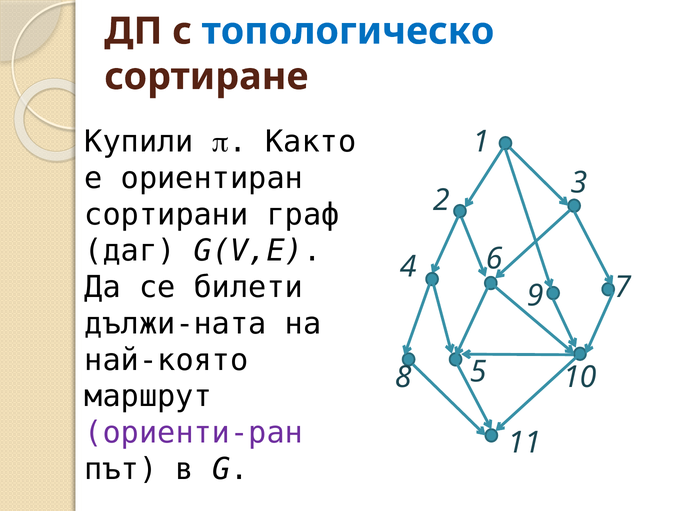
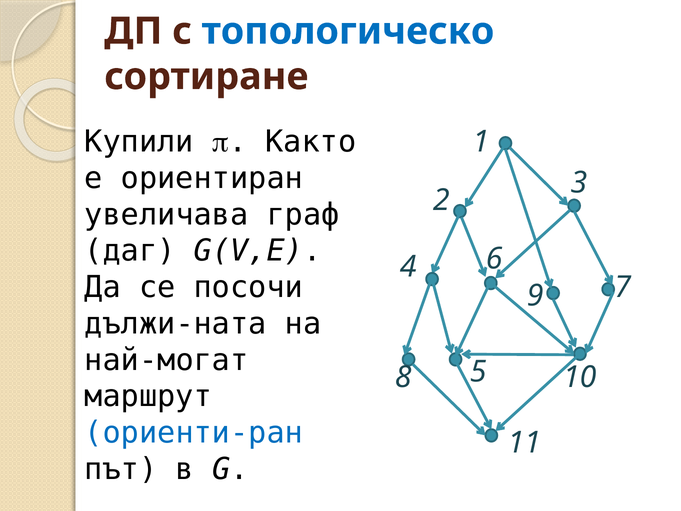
сортирани: сортирани -> увеличава
билети: билети -> посочи
най-която: най-която -> най-могат
ориенти-ран colour: purple -> blue
